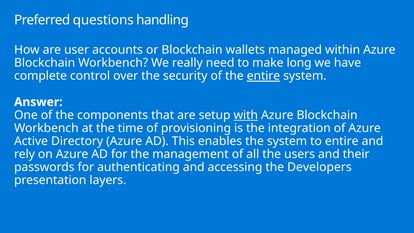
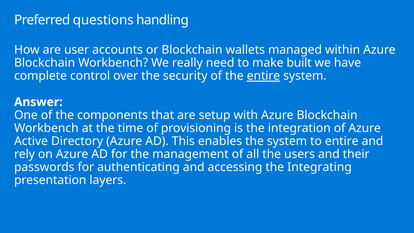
long: long -> built
with underline: present -> none
Developers: Developers -> Integrating
